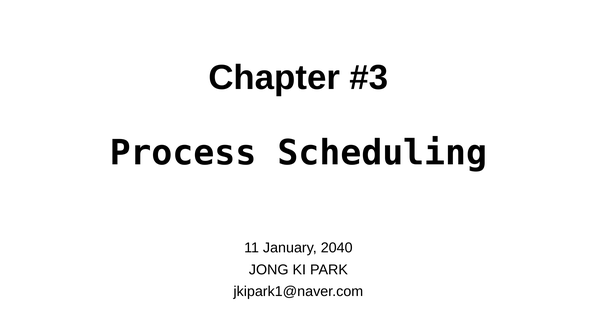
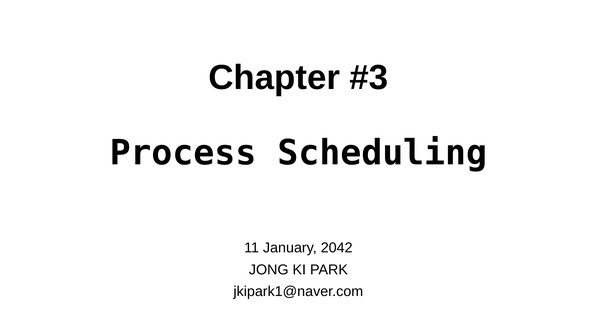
2040: 2040 -> 2042
